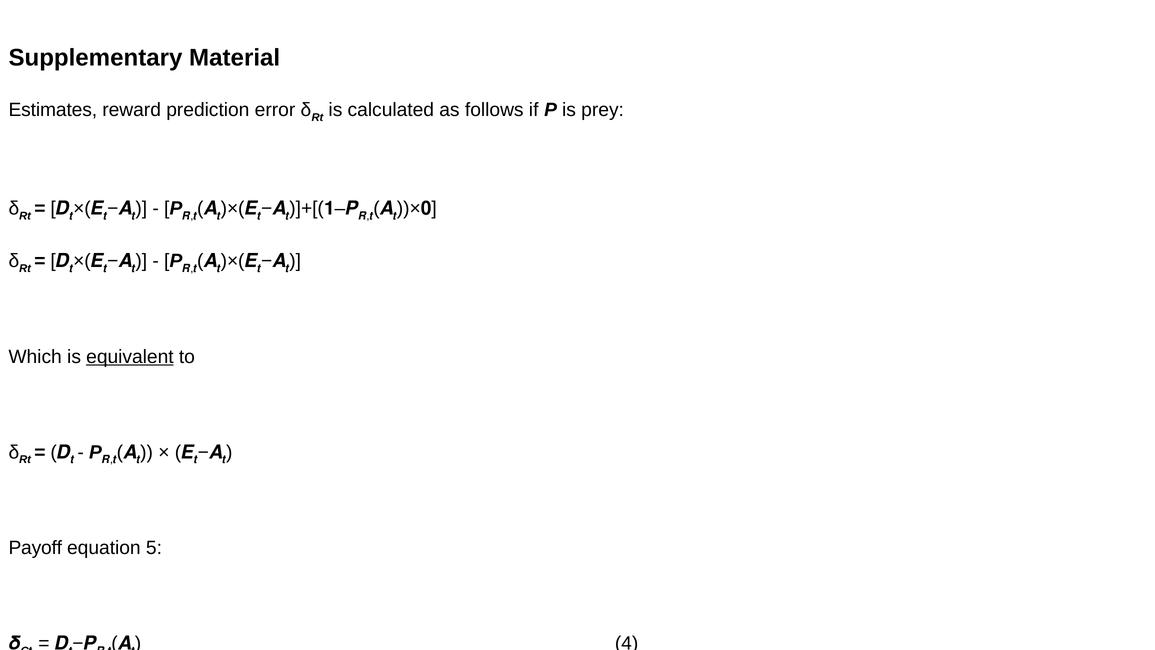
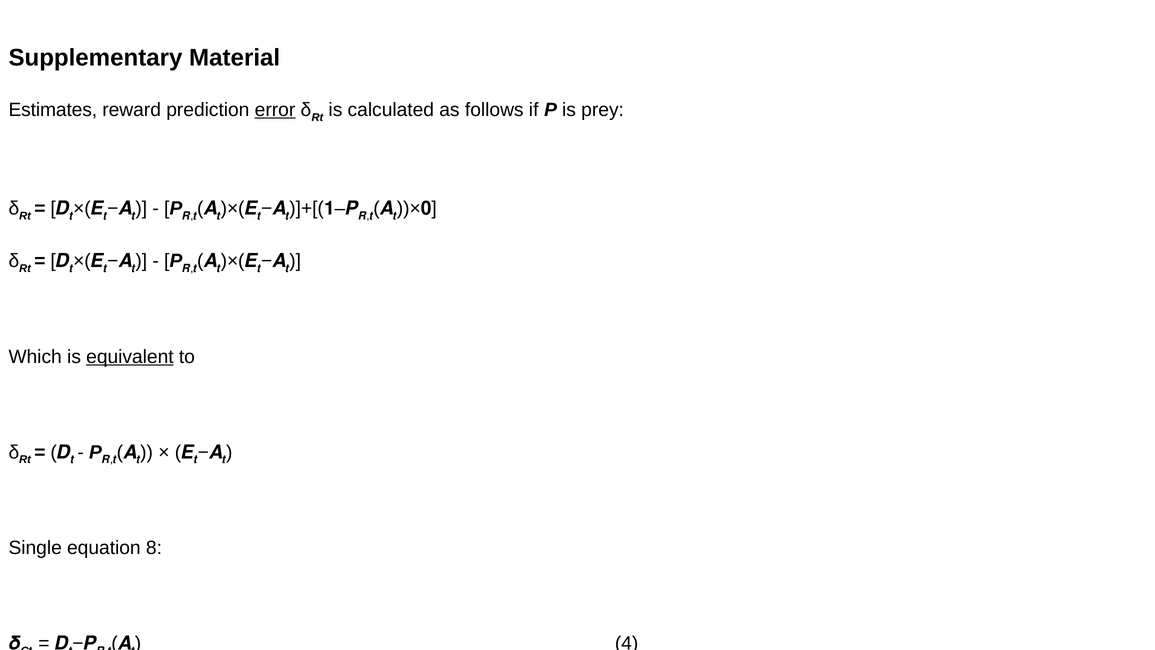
error underline: none -> present
Payoff: Payoff -> Single
5: 5 -> 8
